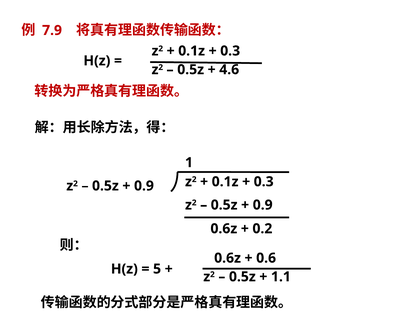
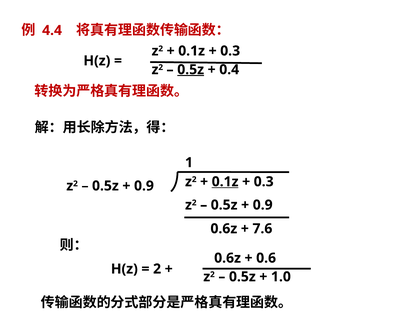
7.9: 7.9 -> 4.4
0.5z at (191, 70) underline: none -> present
4.6: 4.6 -> 0.4
0.1z at (225, 182) underline: none -> present
0.2: 0.2 -> 7.6
5 at (157, 269): 5 -> 2
1.1: 1.1 -> 1.0
